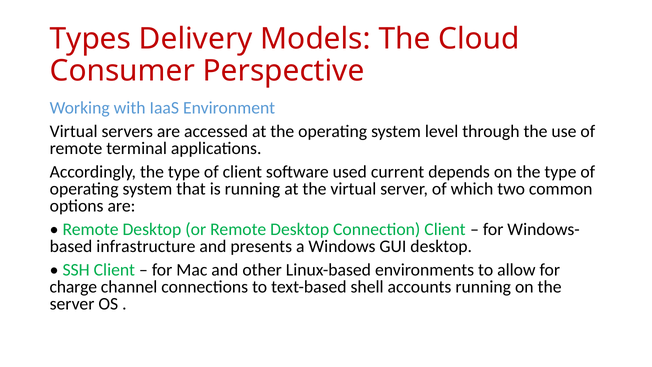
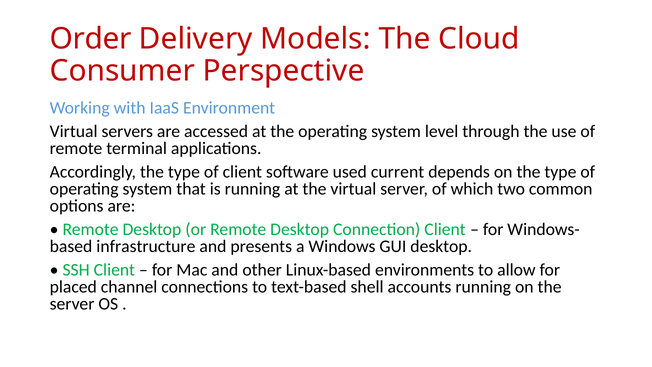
Types: Types -> Order
charge: charge -> placed
